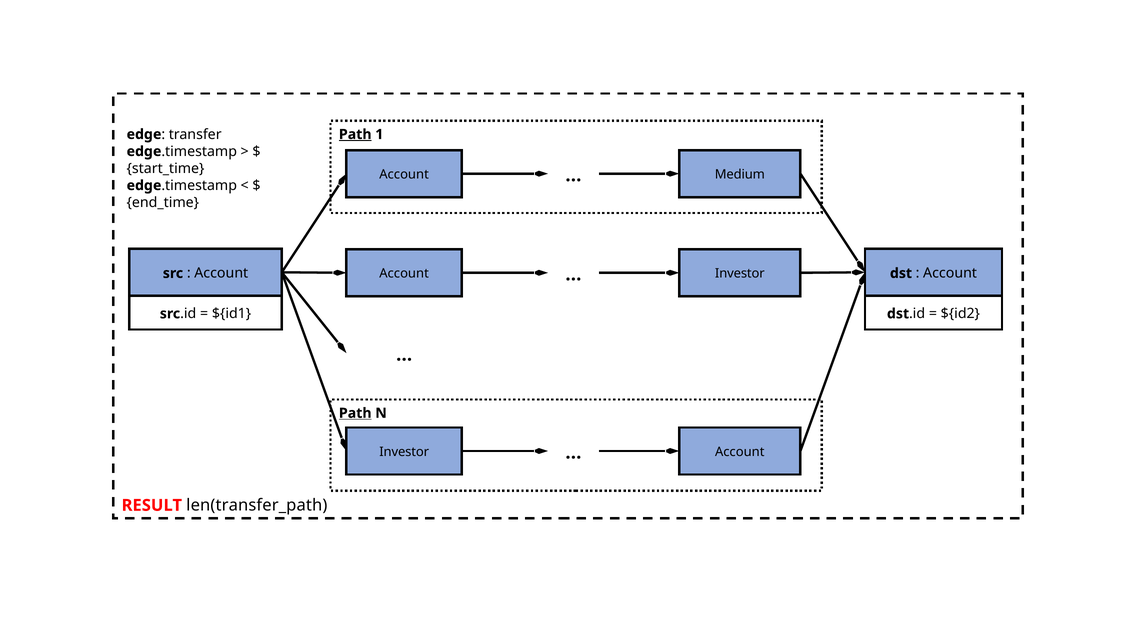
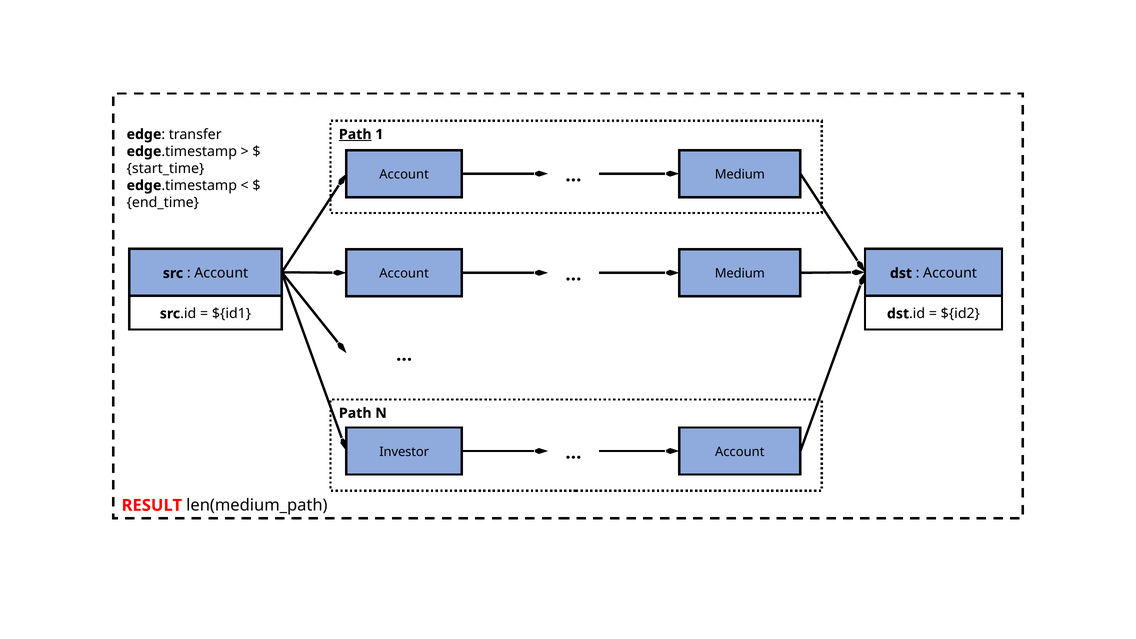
Investor at (740, 274): Investor -> Medium
Path at (355, 413) underline: present -> none
len(transfer_path: len(transfer_path -> len(medium_path
